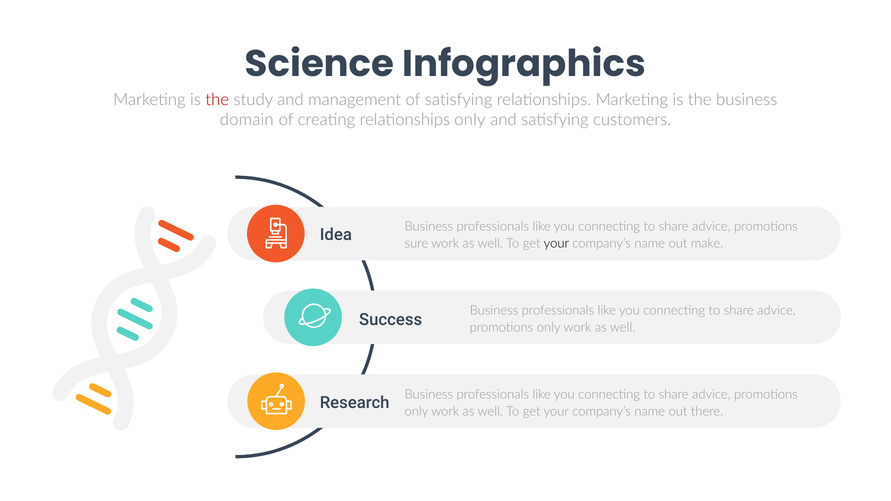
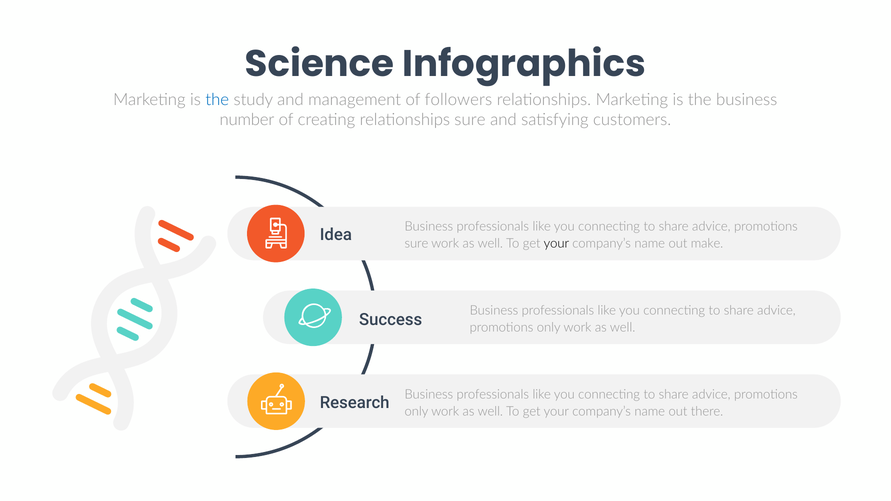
the at (217, 100) colour: red -> blue
of satisfying: satisfying -> followers
domain: domain -> number
relationships only: only -> sure
